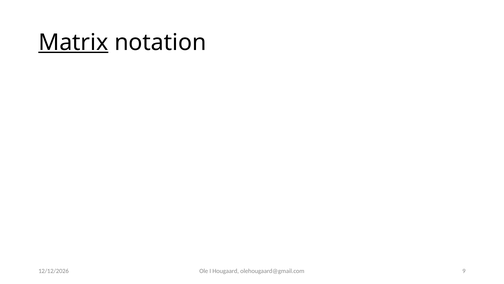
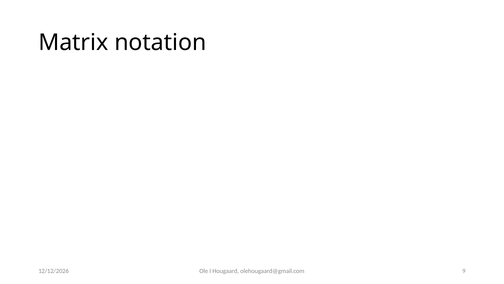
Matrix underline: present -> none
